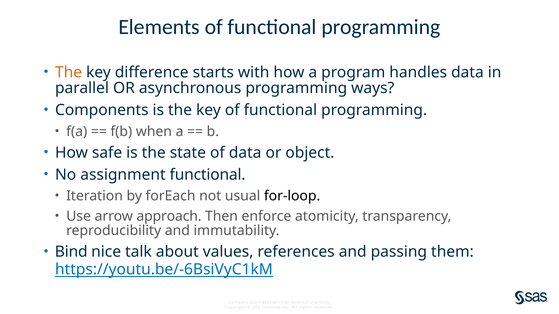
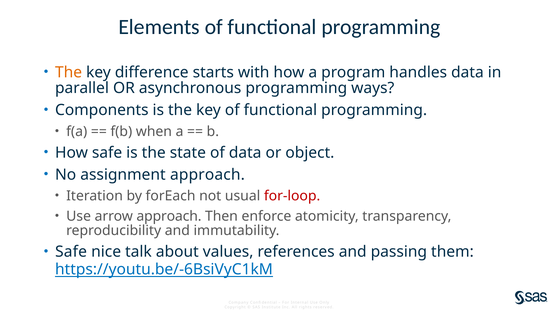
assignment functional: functional -> approach
for-loop colour: black -> red
Bind at (71, 252): Bind -> Safe
